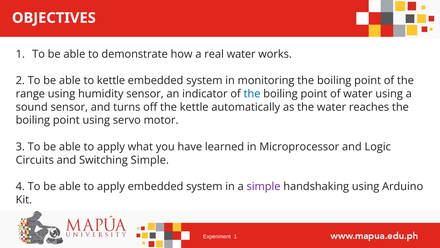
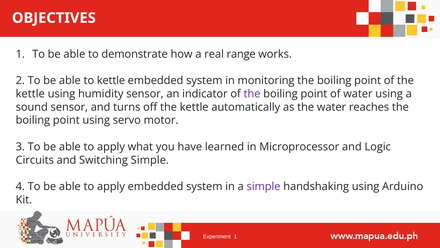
real water: water -> range
range at (30, 94): range -> kettle
the at (252, 94) colour: blue -> purple
